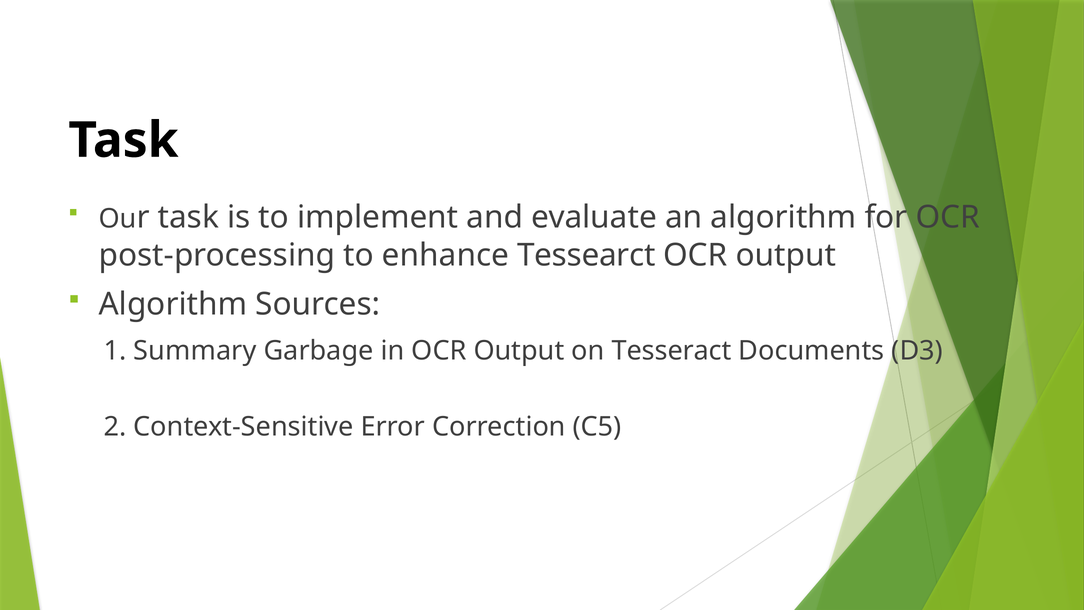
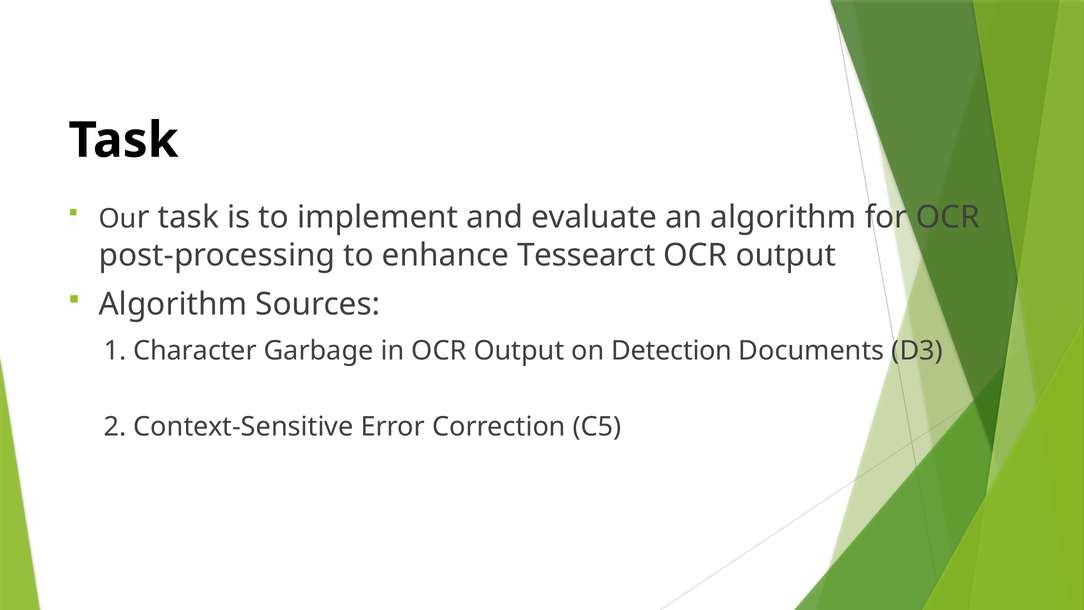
Summary: Summary -> Character
Tesseract: Tesseract -> Detection
